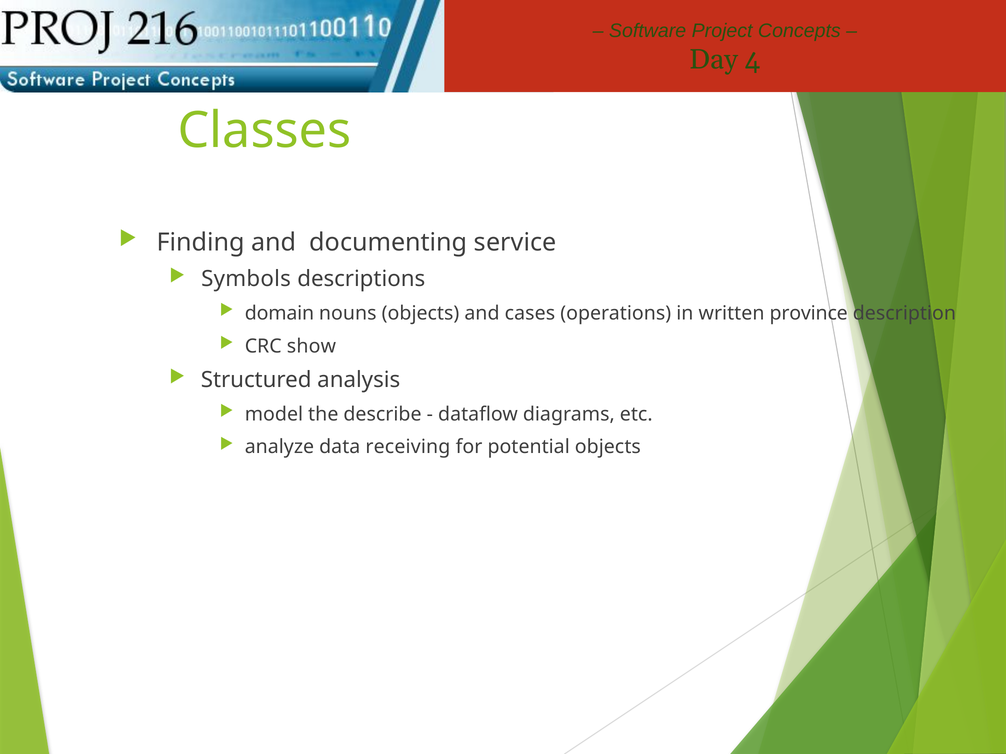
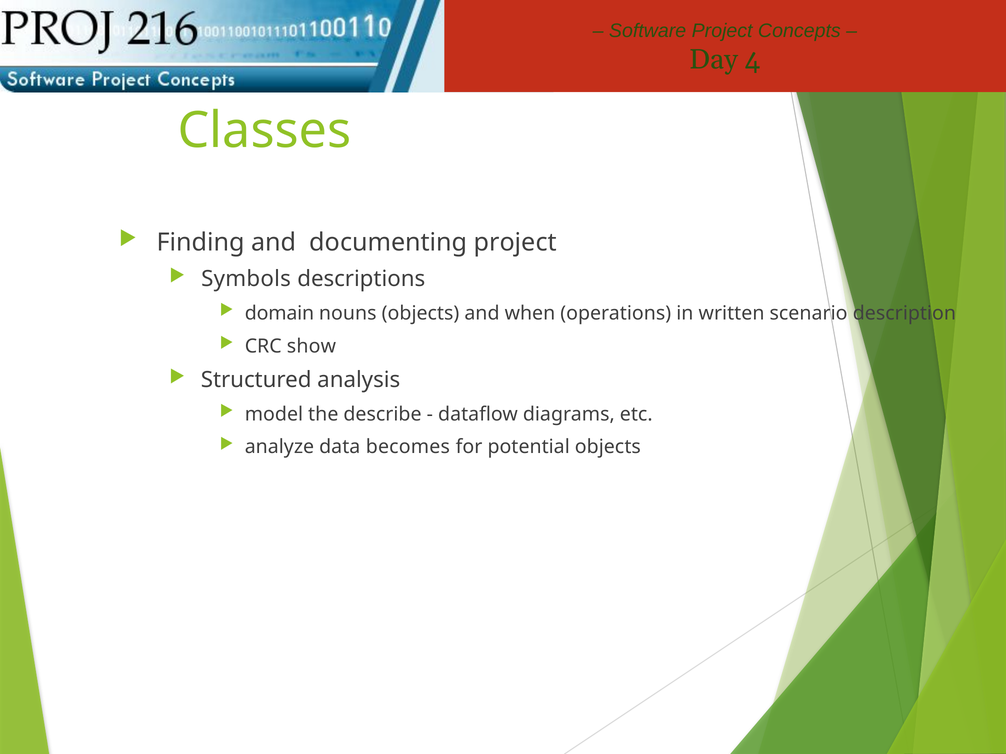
documenting service: service -> project
cases: cases -> when
province: province -> scenario
receiving: receiving -> becomes
